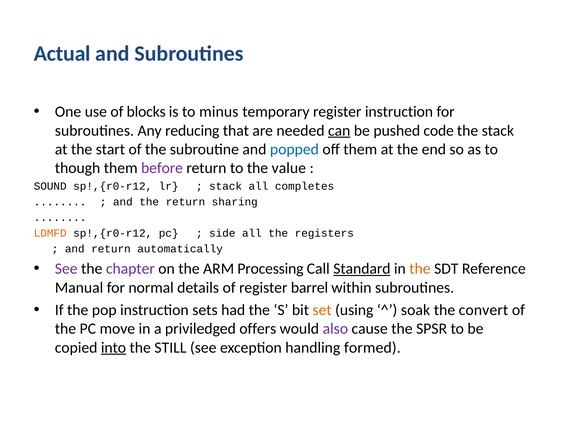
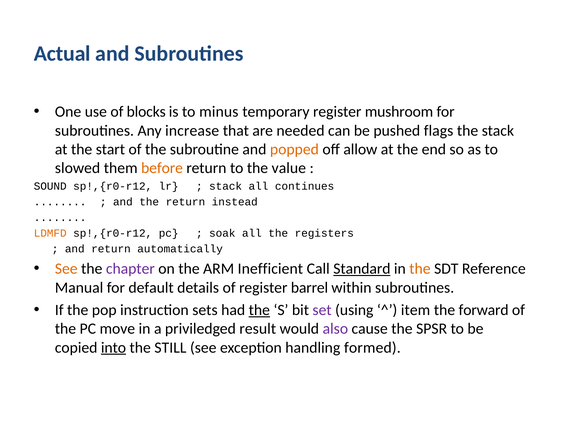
register instruction: instruction -> mushroom
reducing: reducing -> increase
can underline: present -> none
code: code -> flags
popped colour: blue -> orange
off them: them -> allow
though: though -> slowed
before colour: purple -> orange
completes: completes -> continues
sharing: sharing -> instead
side: side -> soak
See at (66, 269) colour: purple -> orange
Processing: Processing -> Inefficient
normal: normal -> default
the at (259, 310) underline: none -> present
set colour: orange -> purple
soak: soak -> item
convert: convert -> forward
offers: offers -> result
